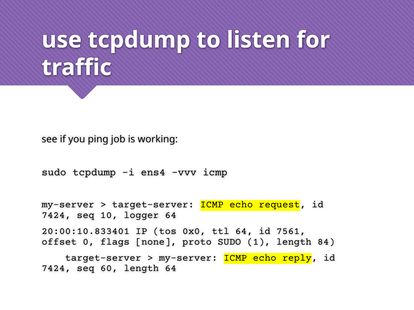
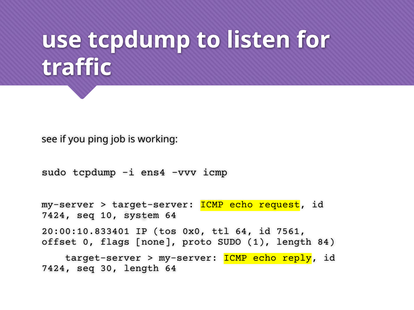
logger: logger -> system
60: 60 -> 30
